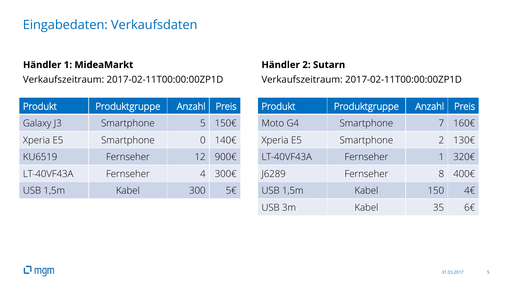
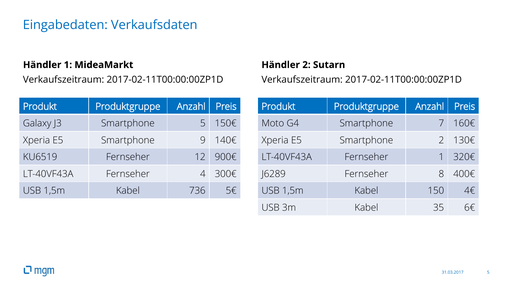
0: 0 -> 9
300: 300 -> 736
